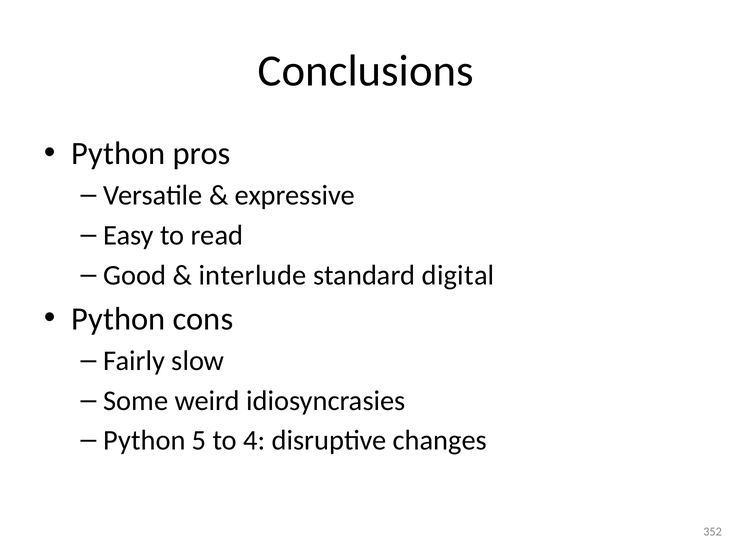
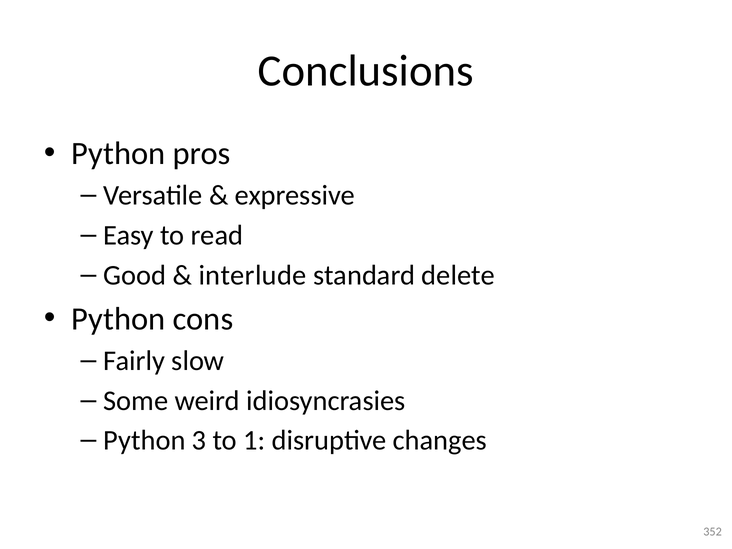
digital: digital -> delete
5: 5 -> 3
4: 4 -> 1
